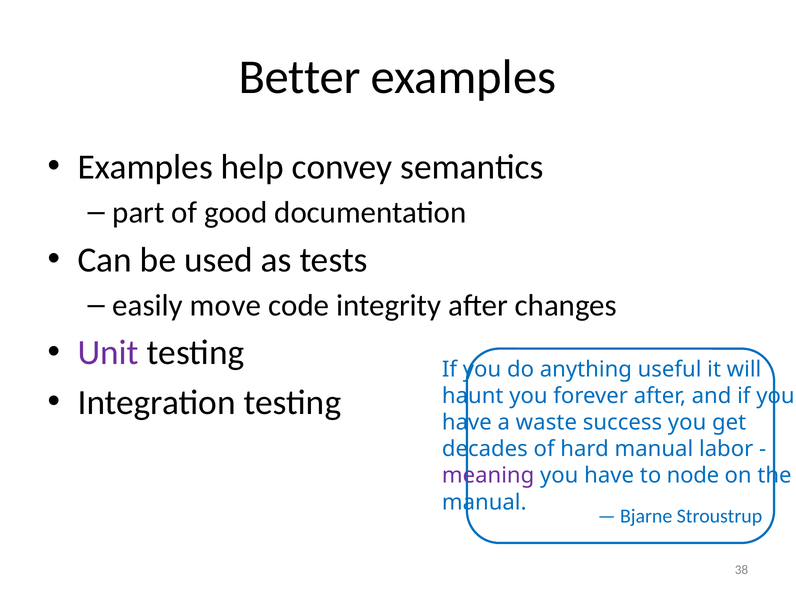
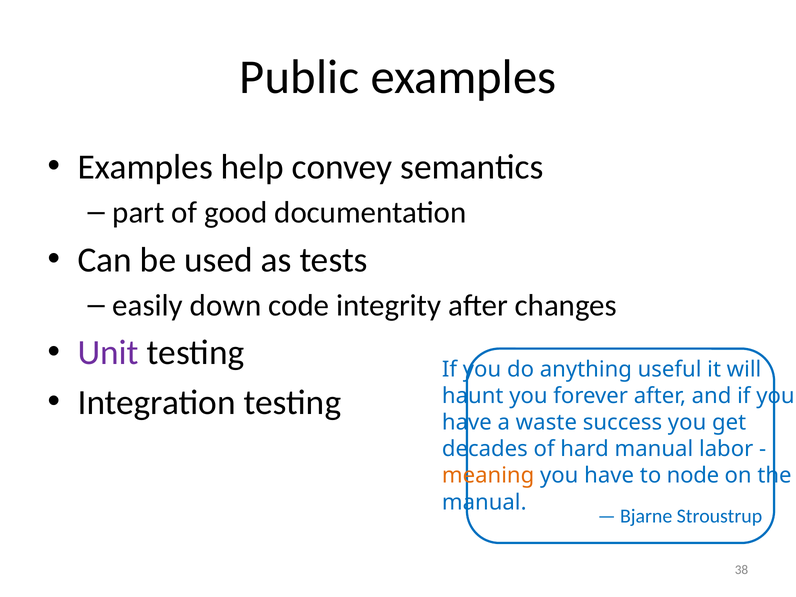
Better: Better -> Public
move: move -> down
meaning colour: purple -> orange
